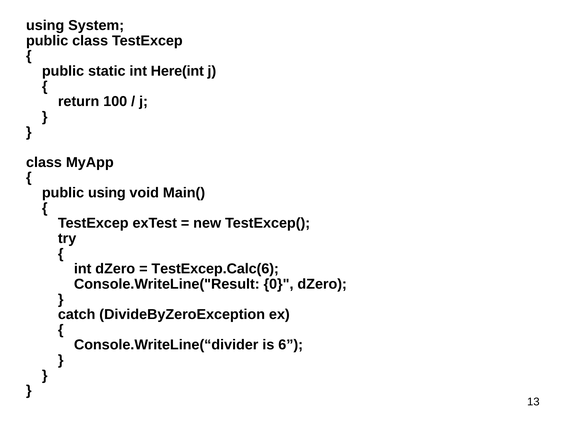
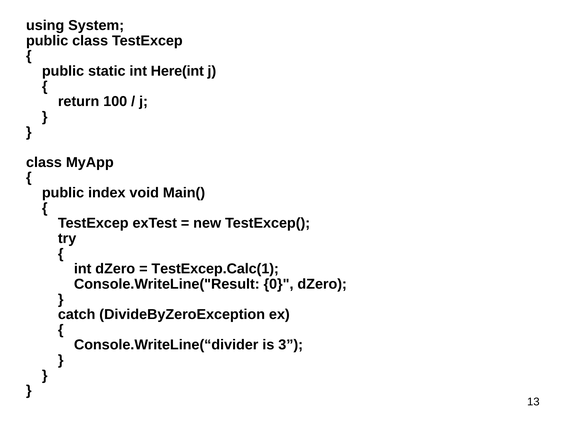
public using: using -> index
TestExcep.Calc(6: TestExcep.Calc(6 -> TestExcep.Calc(1
6: 6 -> 3
